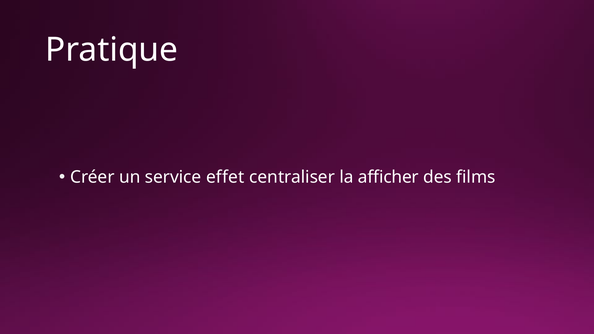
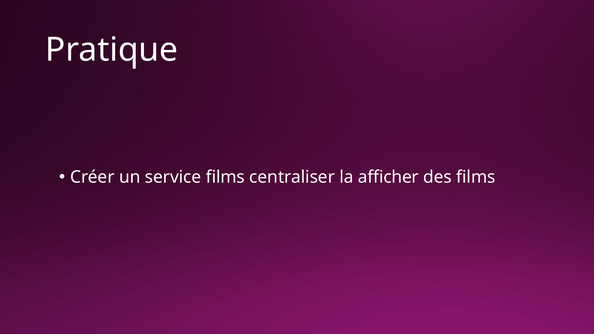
service effet: effet -> films
